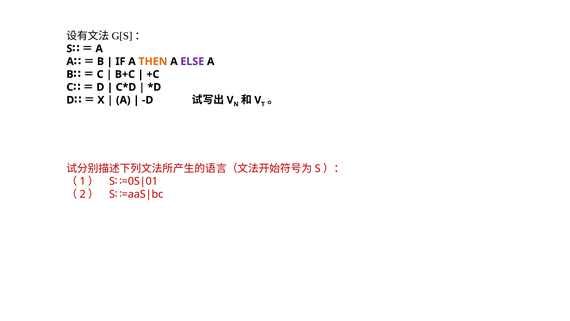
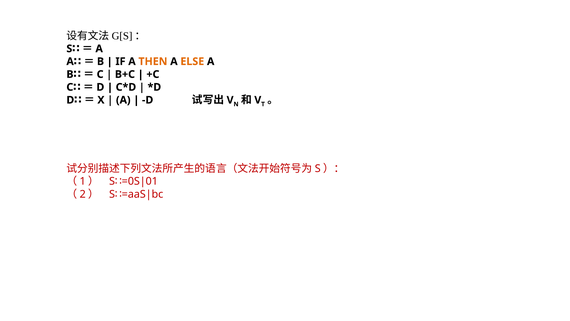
ELSE colour: purple -> orange
